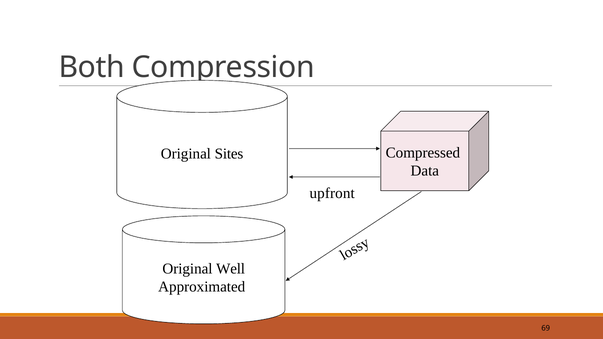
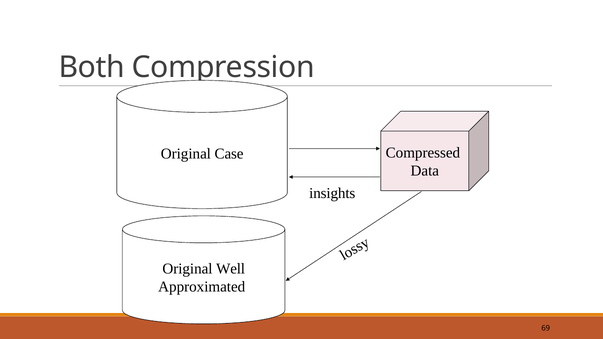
Sites: Sites -> Case
upfront: upfront -> insights
